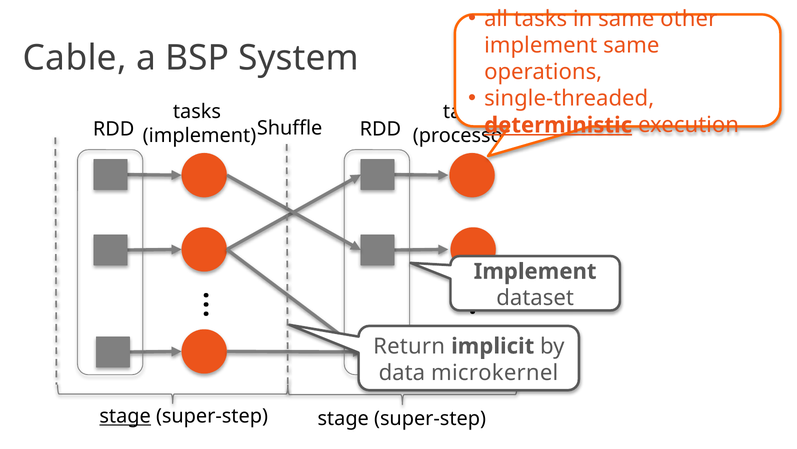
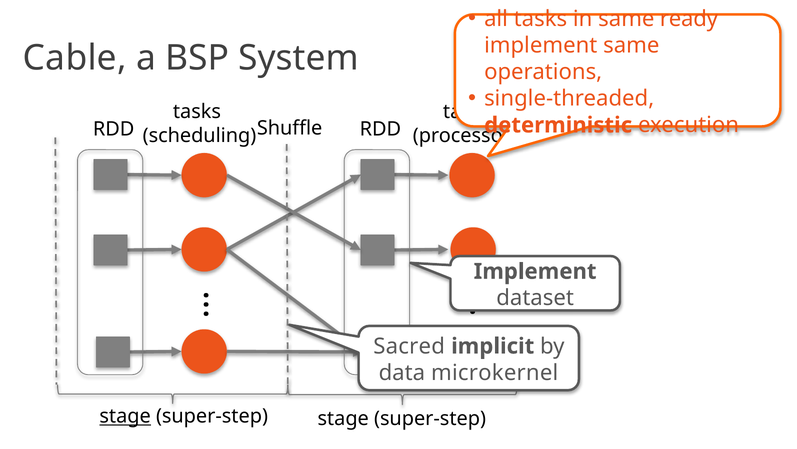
other: other -> ready
deterministic underline: present -> none
implement at (199, 135): implement -> scheduling
Return: Return -> Sacred
